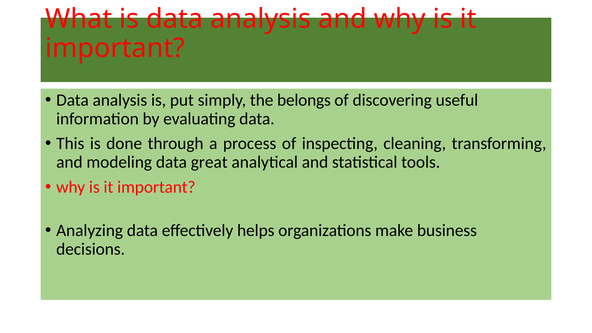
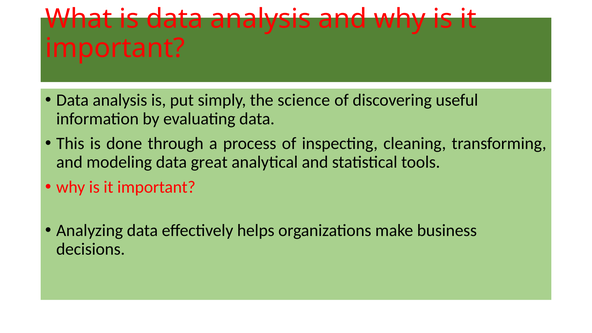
belongs: belongs -> science
